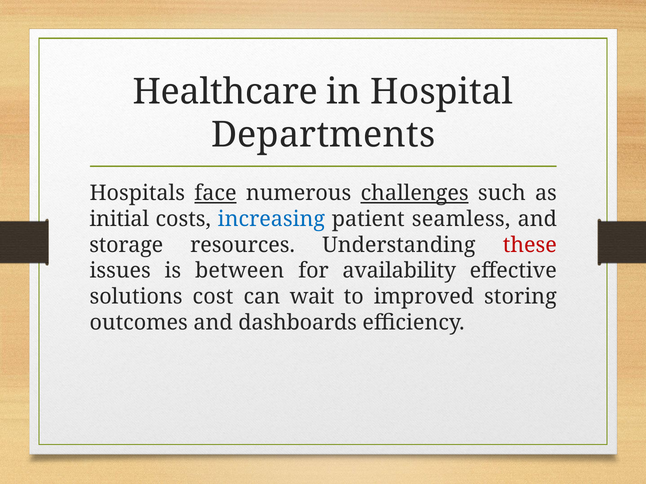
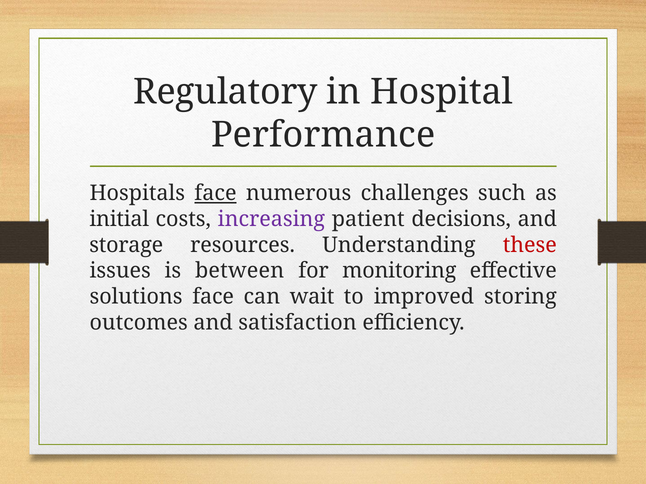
Healthcare: Healthcare -> Regulatory
Departments: Departments -> Performance
challenges underline: present -> none
increasing colour: blue -> purple
seamless: seamless -> decisions
availability: availability -> monitoring
solutions cost: cost -> face
dashboards: dashboards -> satisfaction
